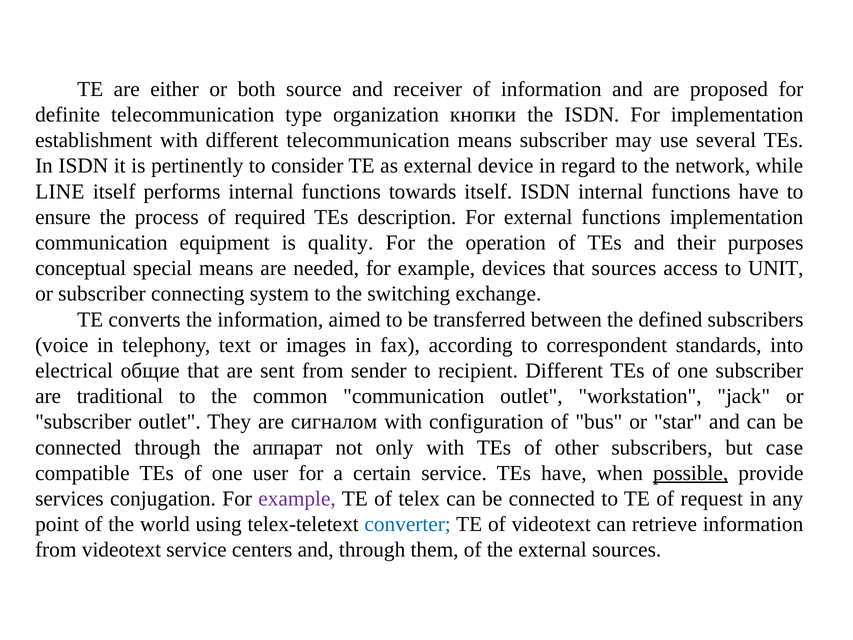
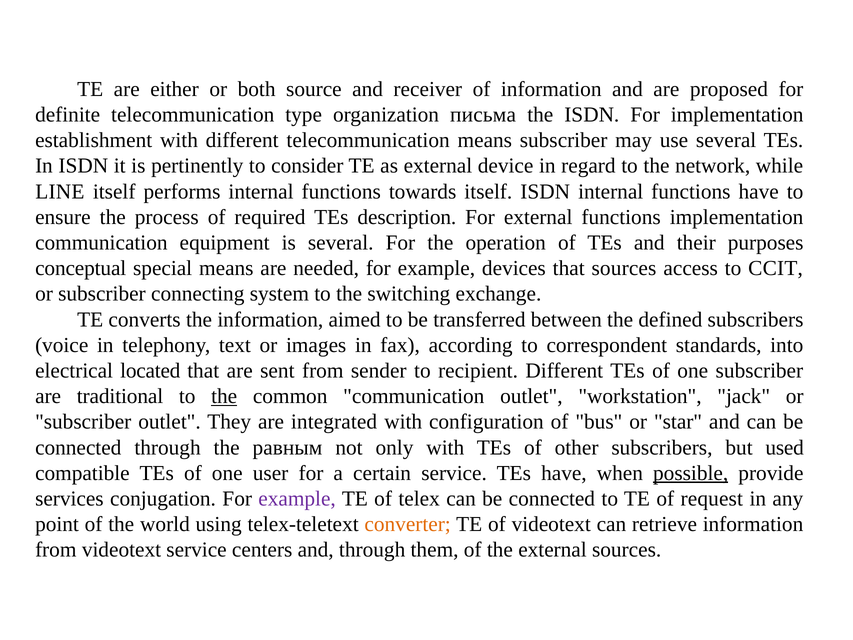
кнопки: кнопки -> письма
is quality: quality -> several
UNIT: UNIT -> CCIT
общие: общие -> located
the at (224, 396) underline: none -> present
сигналом: сигналом -> integrated
аппарат: аппарат -> равным
case: case -> used
converter colour: blue -> orange
